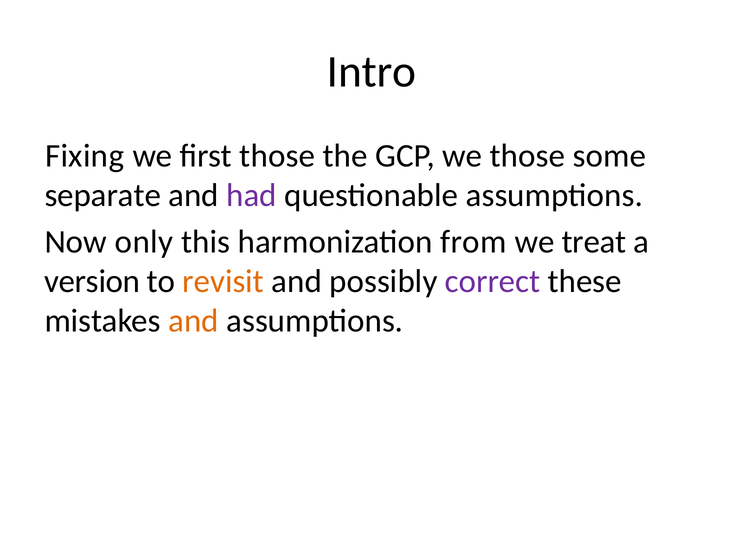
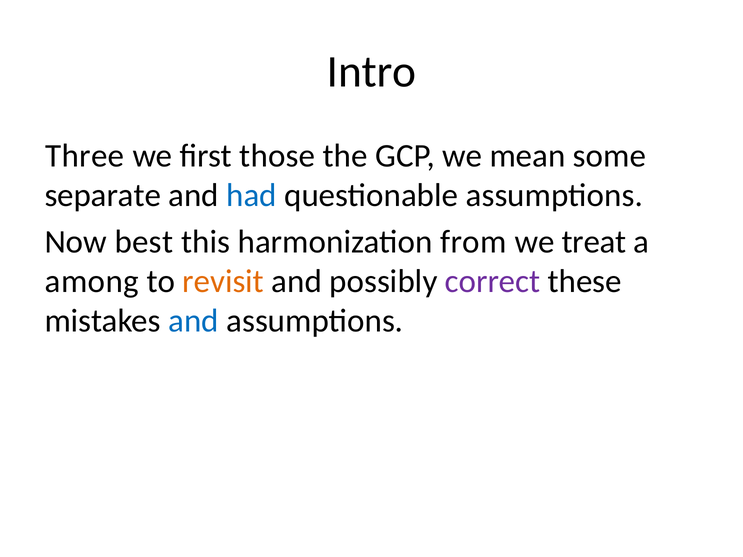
Fixing: Fixing -> Three
we those: those -> mean
had colour: purple -> blue
only: only -> best
version: version -> among
and at (194, 321) colour: orange -> blue
